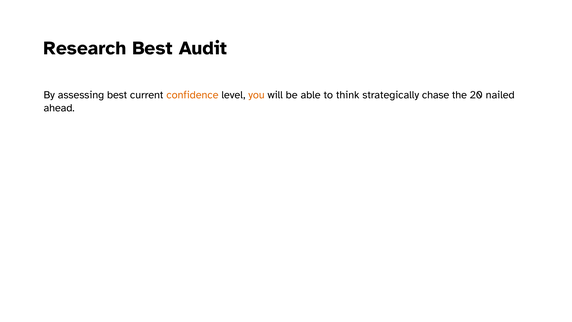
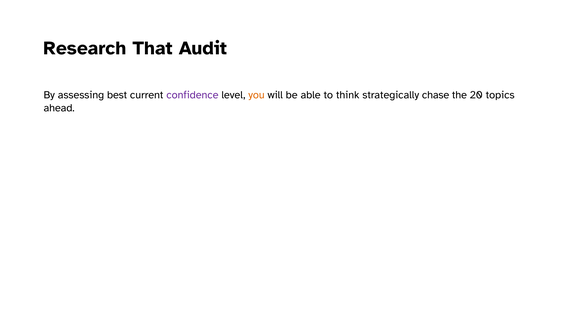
Research Best: Best -> That
confidence colour: orange -> purple
nailed: nailed -> topics
